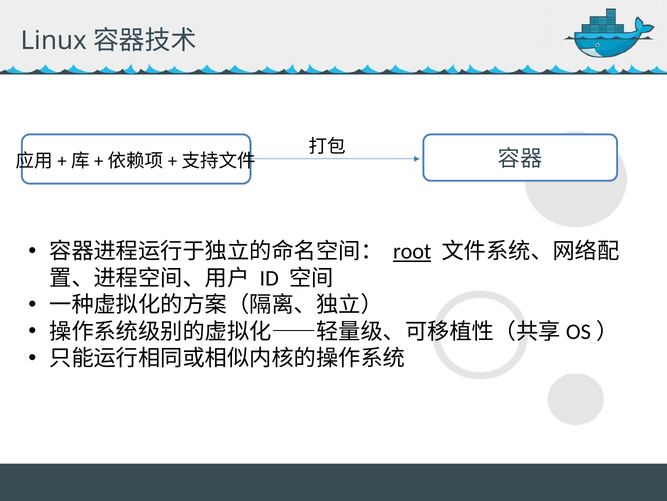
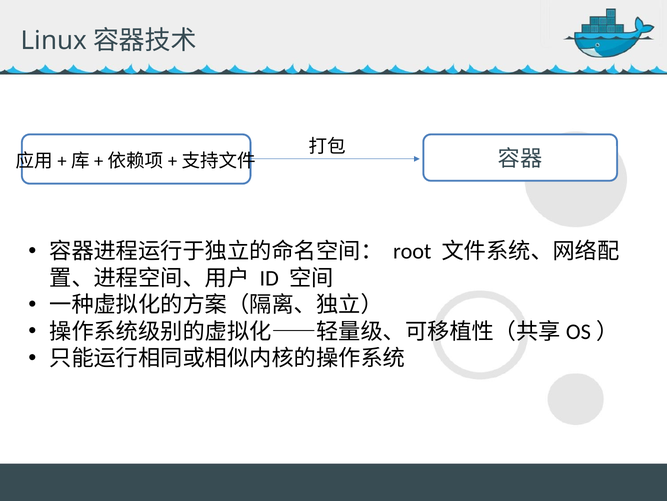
root underline: present -> none
